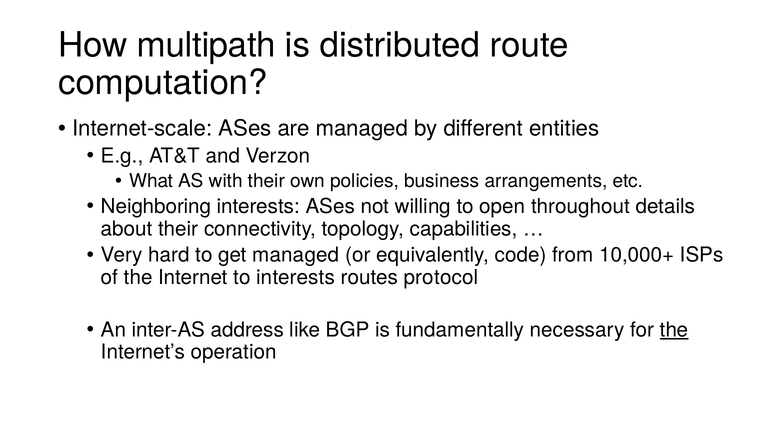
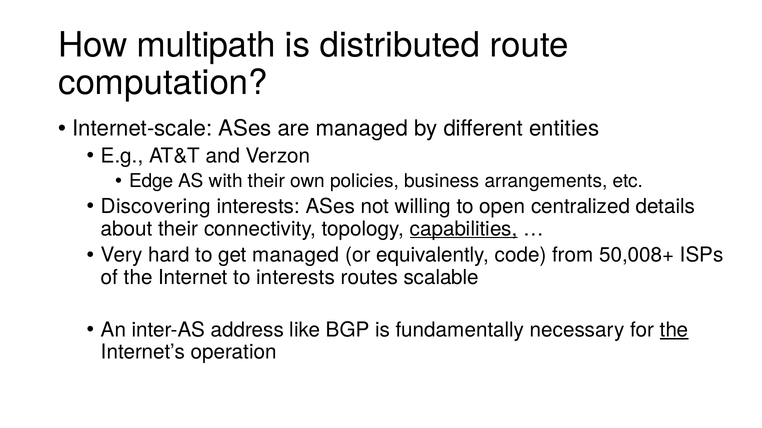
What: What -> Edge
Neighboring: Neighboring -> Discovering
throughout: throughout -> centralized
capabilities underline: none -> present
10,000+: 10,000+ -> 50,008+
protocol: protocol -> scalable
